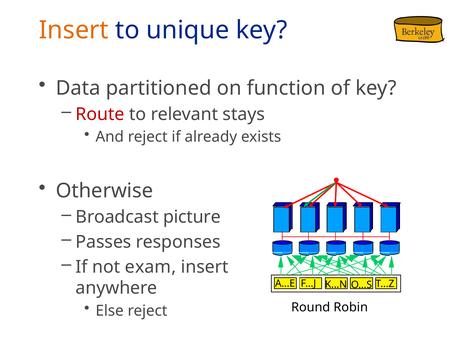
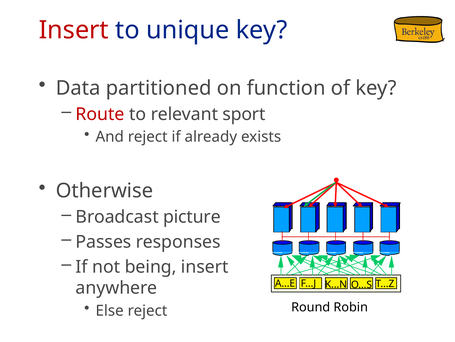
Insert at (74, 30) colour: orange -> red
stays: stays -> sport
exam: exam -> being
